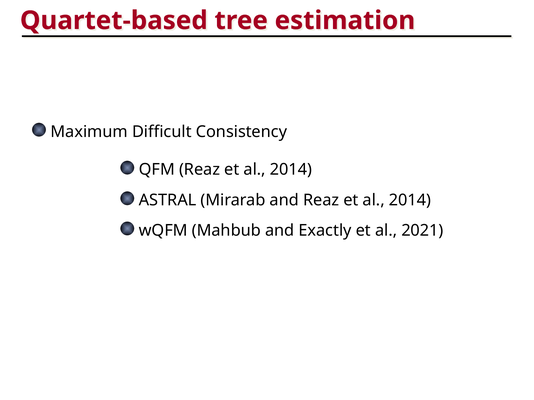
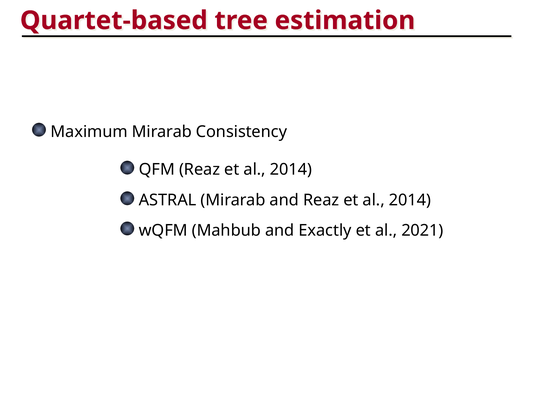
Maximum Difficult: Difficult -> Mirarab
